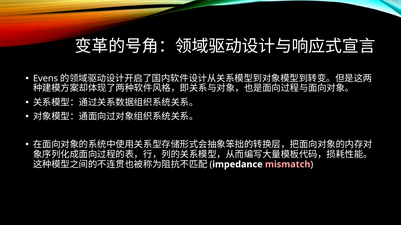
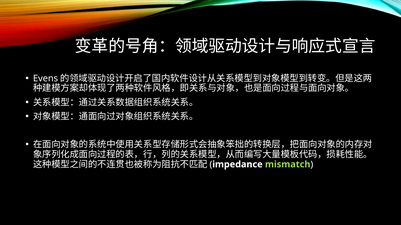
mismatch colour: pink -> light green
